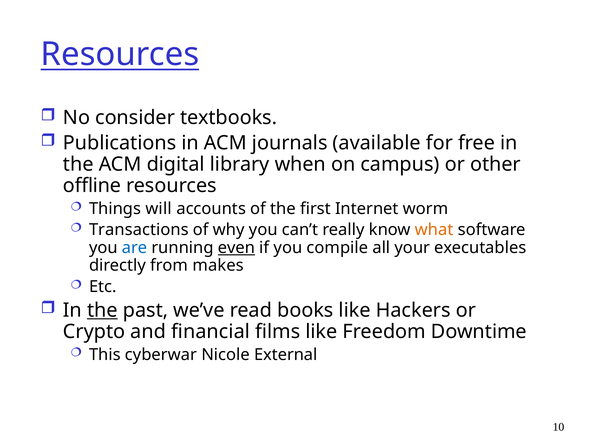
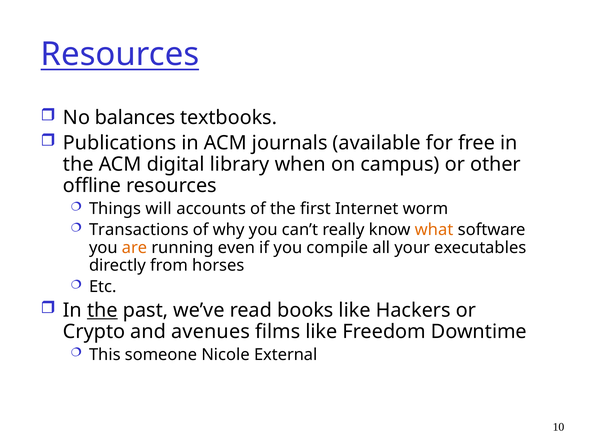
consider: consider -> balances
are colour: blue -> orange
even underline: present -> none
makes: makes -> horses
financial: financial -> avenues
cyberwar: cyberwar -> someone
